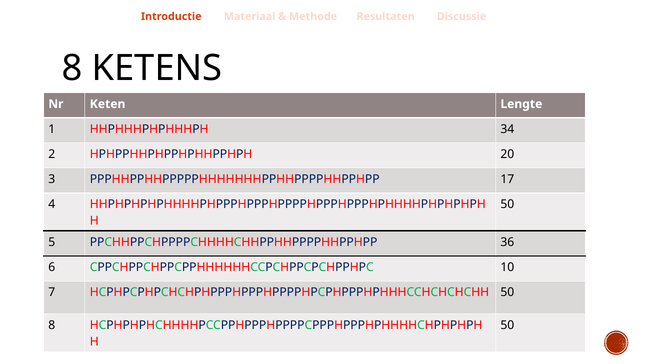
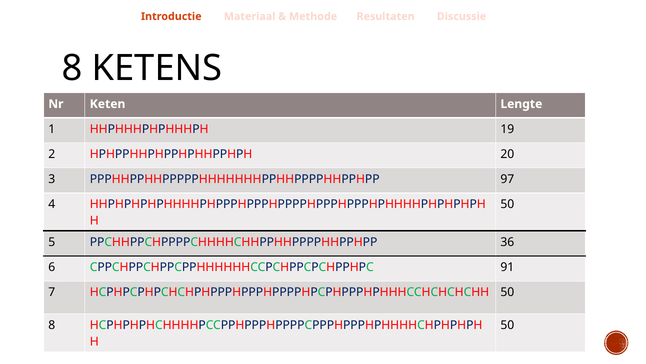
34: 34 -> 19
17: 17 -> 97
10: 10 -> 91
